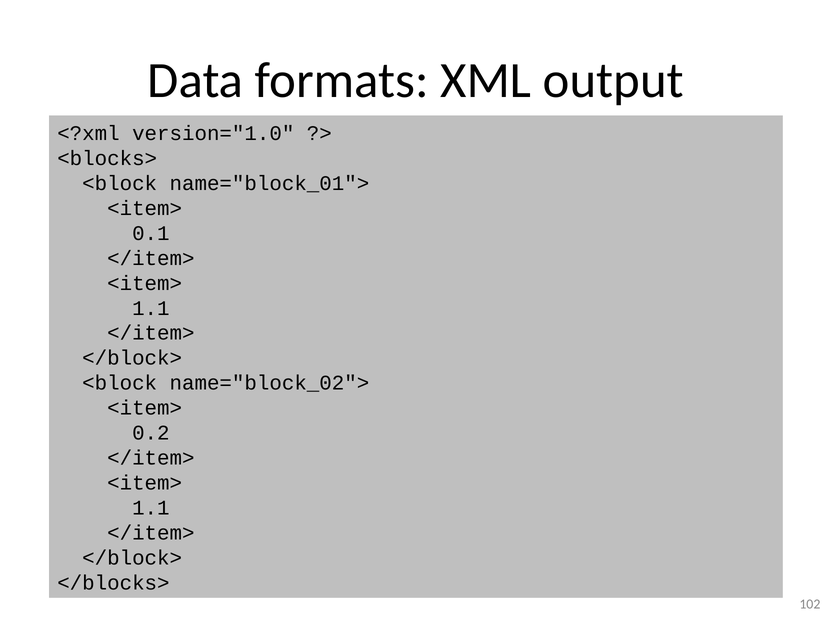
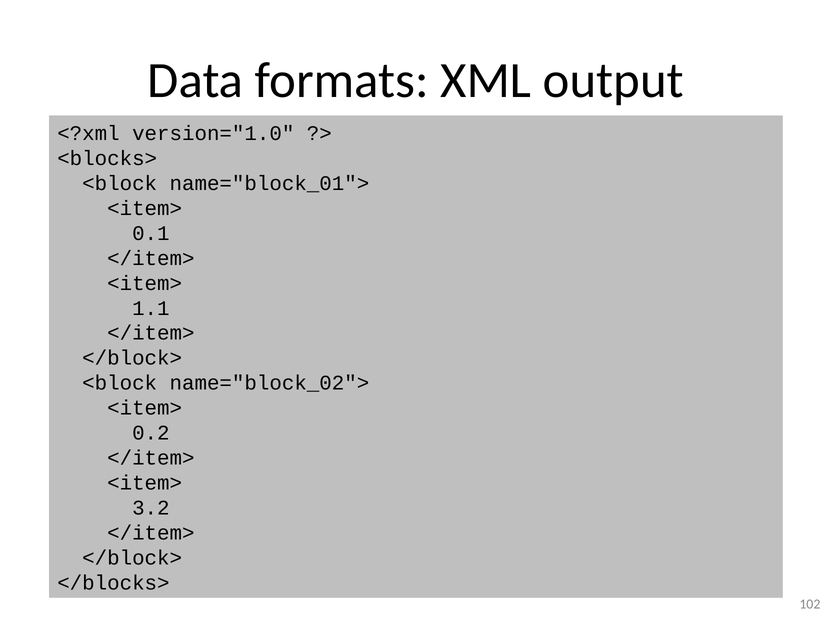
1.1 at (151, 508): 1.1 -> 3.2
